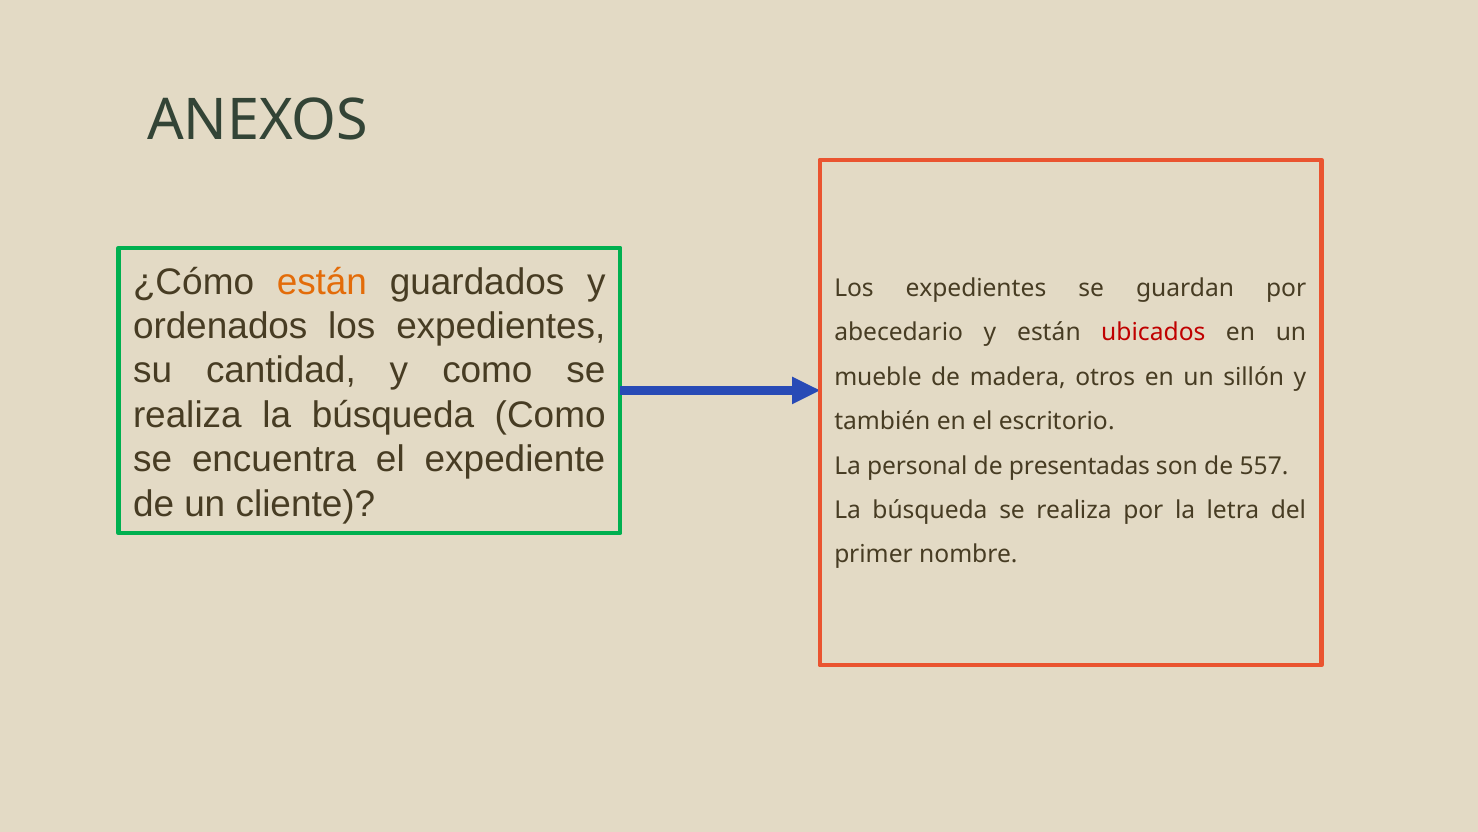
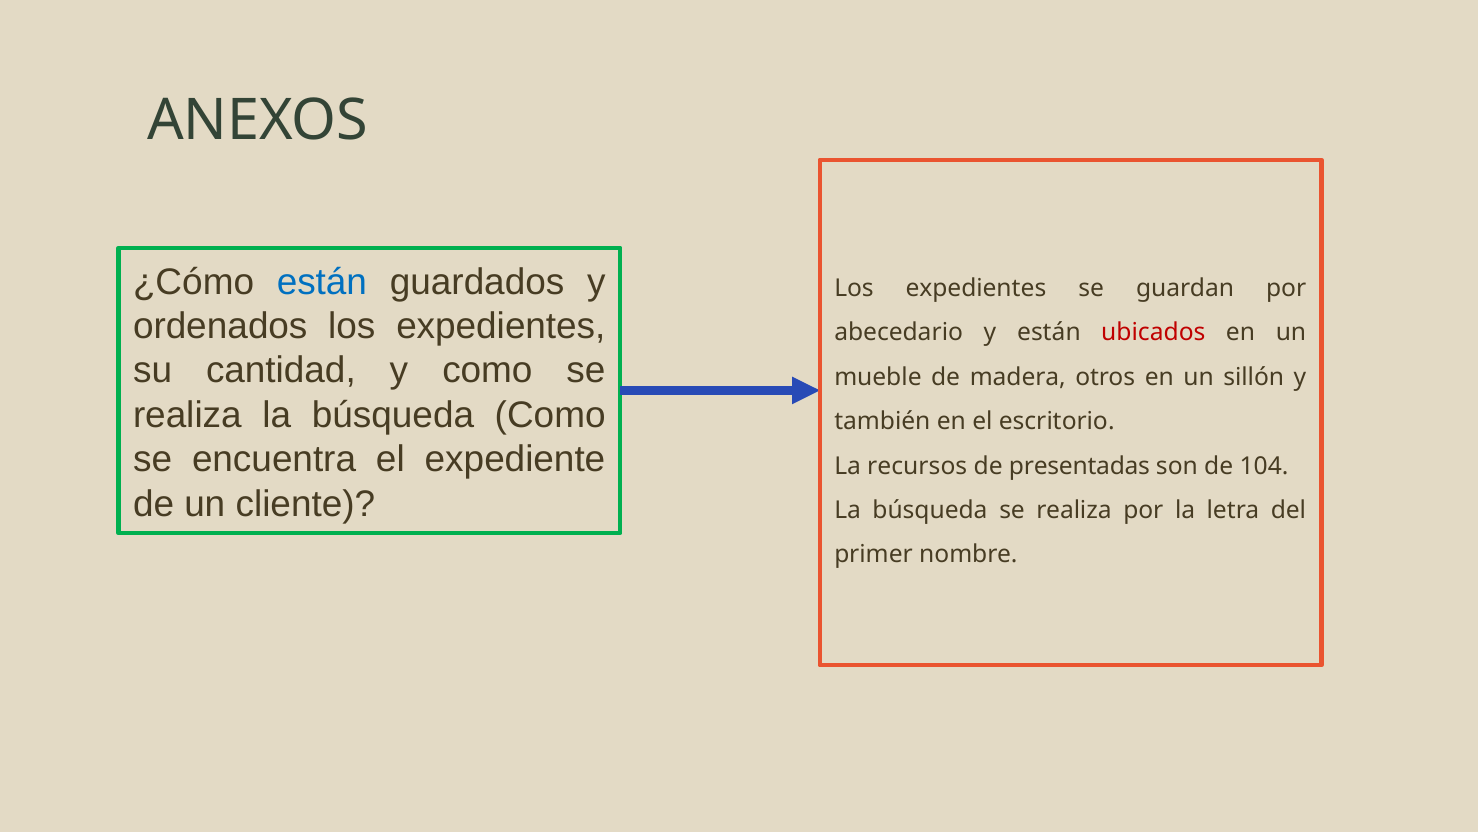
están at (322, 282) colour: orange -> blue
personal: personal -> recursos
557: 557 -> 104
